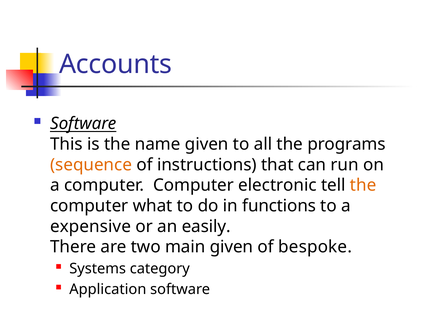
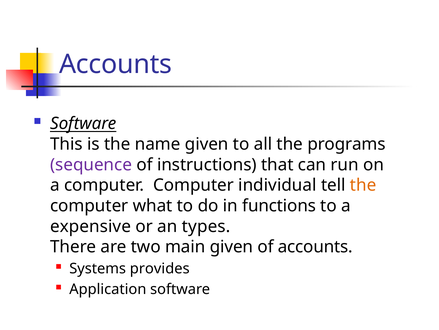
sequence colour: orange -> purple
electronic: electronic -> individual
easily: easily -> types
of bespoke: bespoke -> accounts
category: category -> provides
